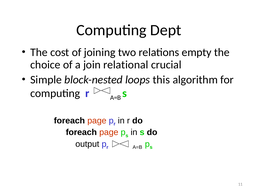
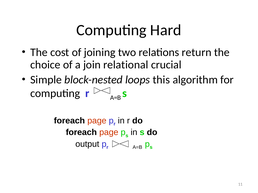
Dept: Dept -> Hard
empty: empty -> return
